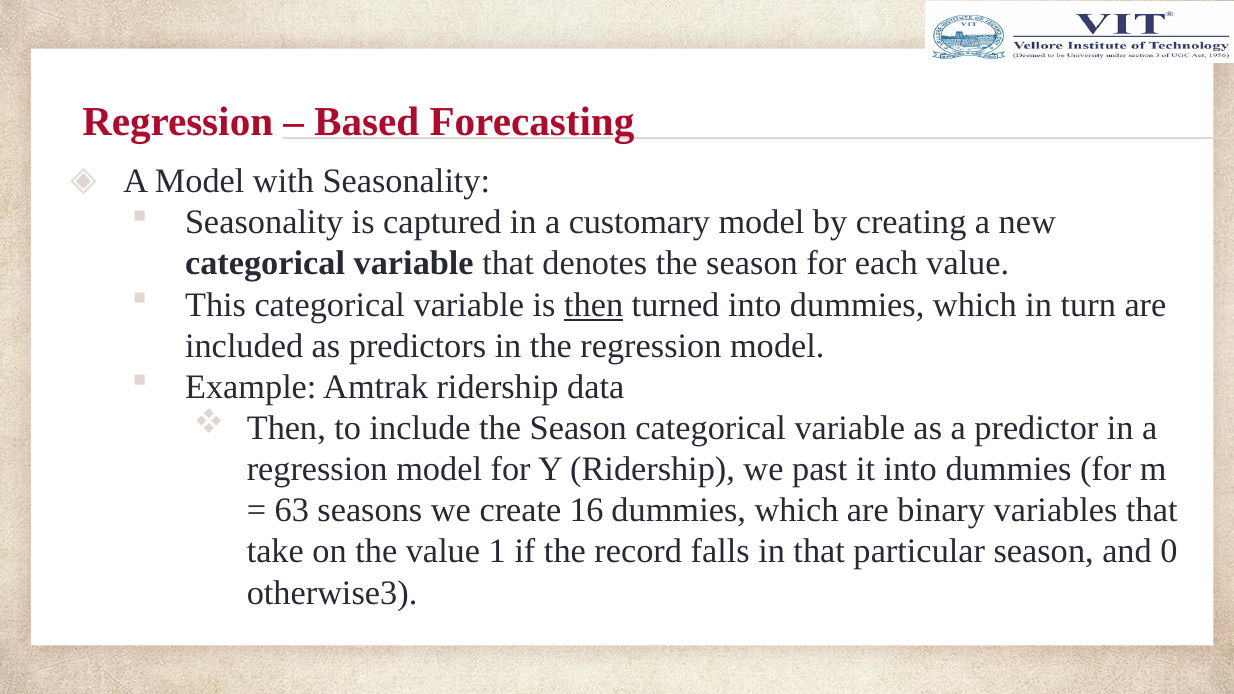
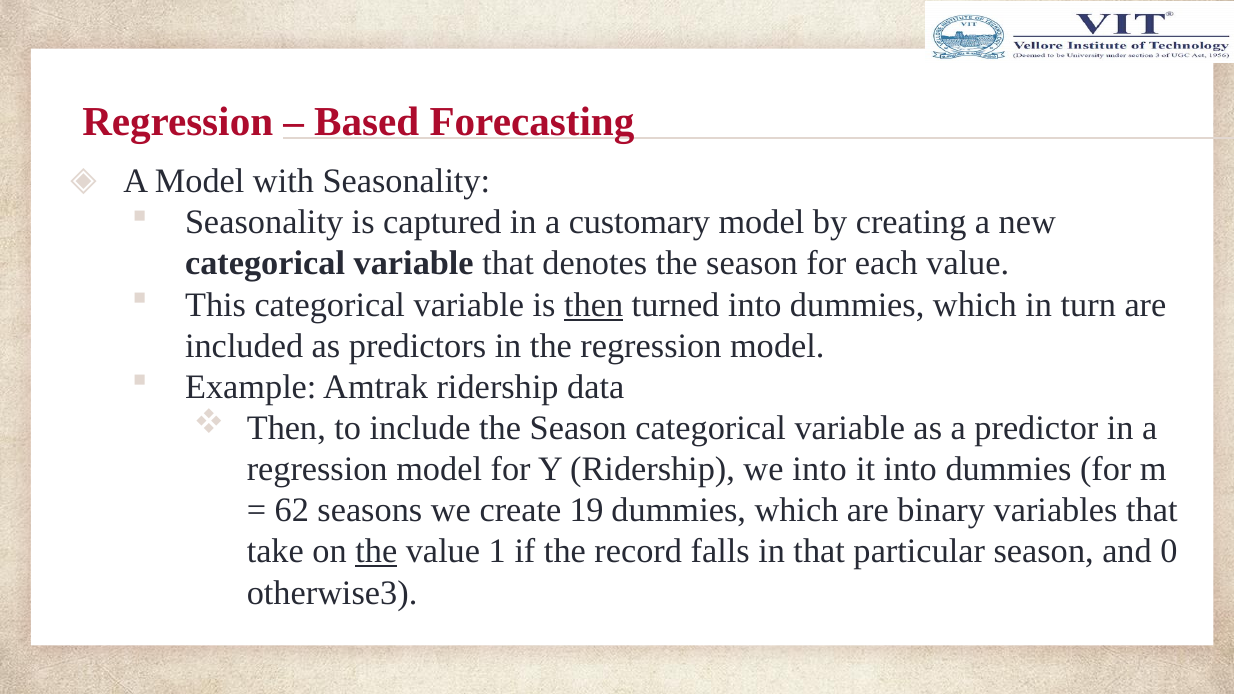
we past: past -> into
63: 63 -> 62
16: 16 -> 19
the at (376, 552) underline: none -> present
